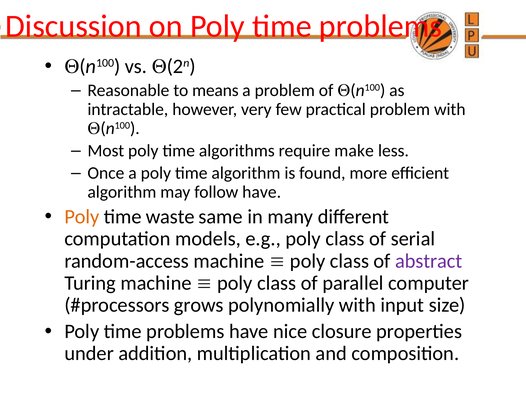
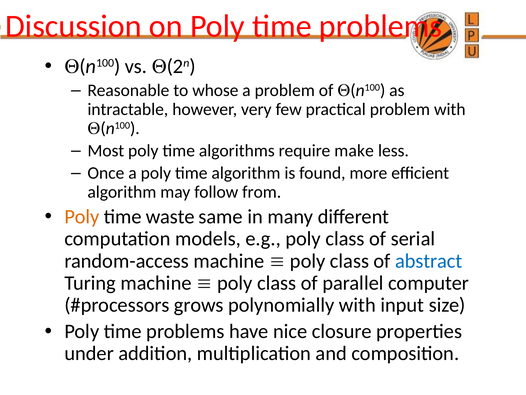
means: means -> whose
follow have: have -> from
abstract colour: purple -> blue
